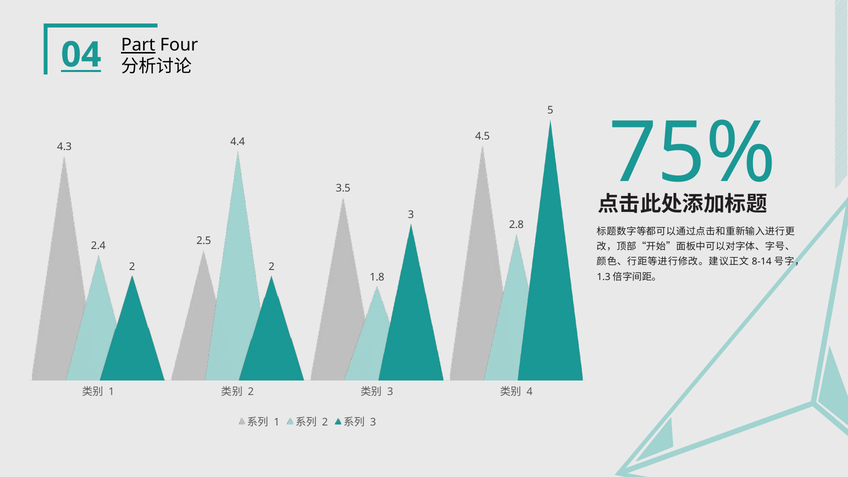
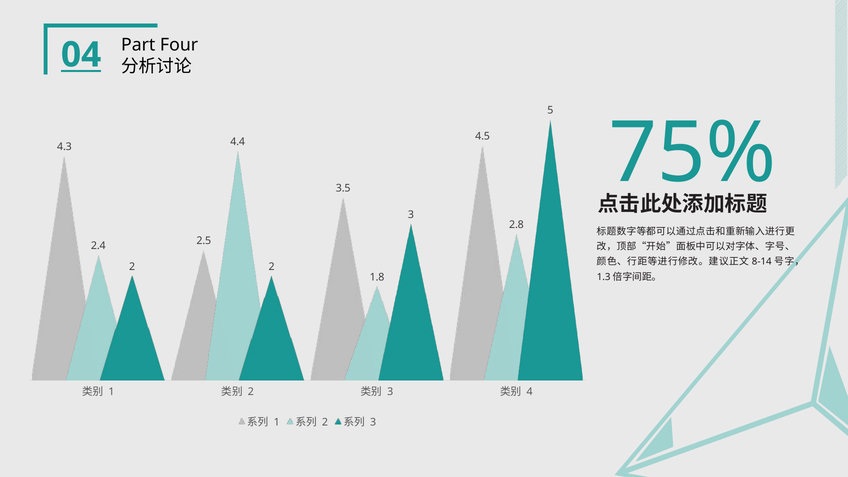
Part underline: present -> none
